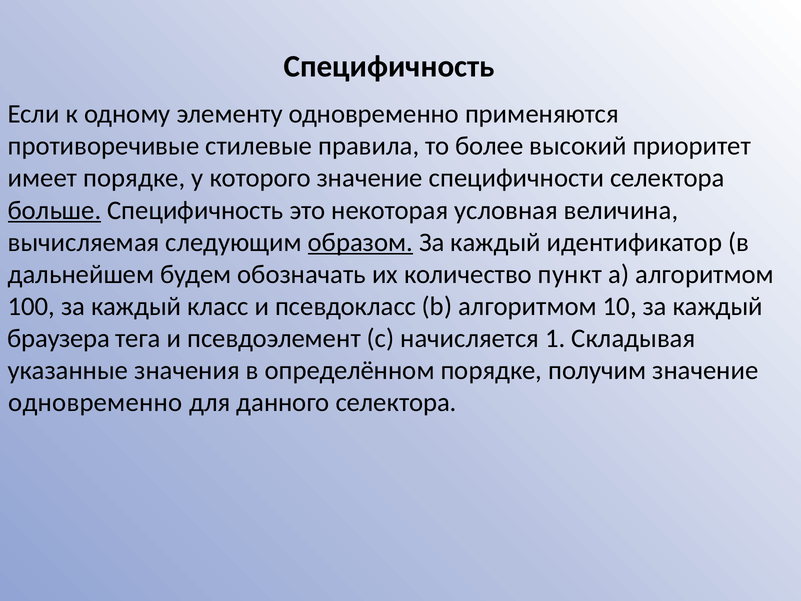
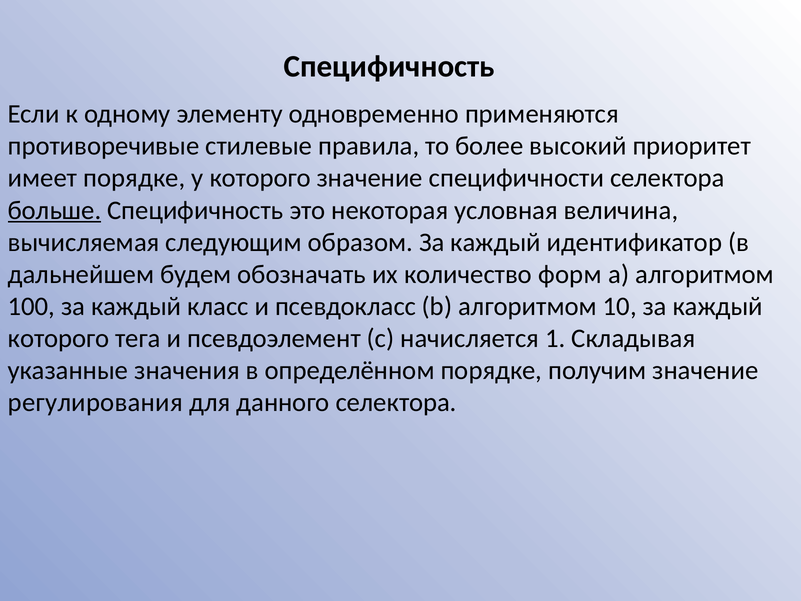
образом underline: present -> none
пункт: пункт -> форм
браузера at (59, 338): браузера -> которого
одновременно at (95, 402): одновременно -> регулирования
